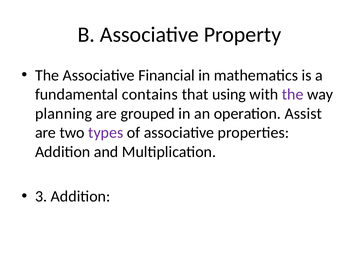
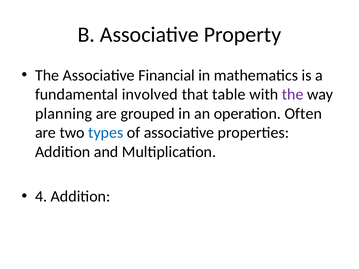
contains: contains -> involved
using: using -> table
Assist: Assist -> Often
types colour: purple -> blue
3: 3 -> 4
